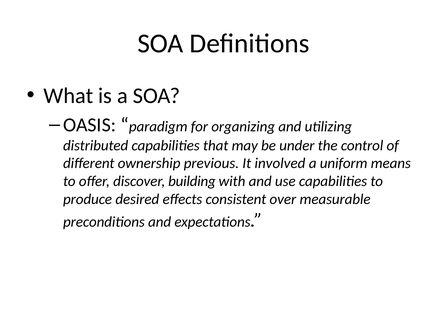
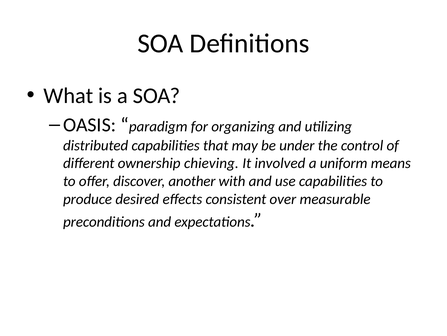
previous: previous -> chieving
building: building -> another
